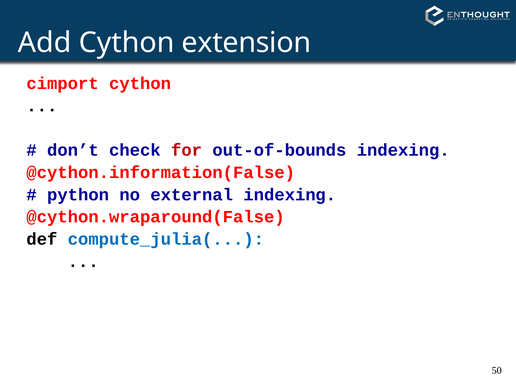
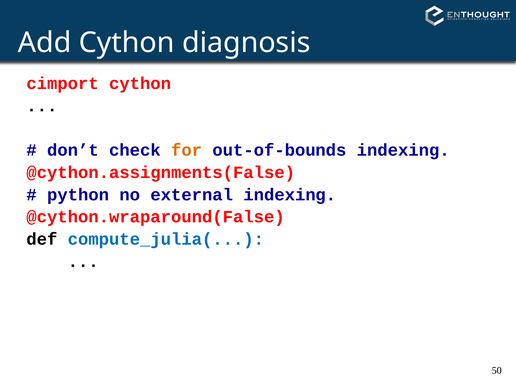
extension: extension -> diagnosis
for colour: red -> orange
@cython.information(False: @cython.information(False -> @cython.assignments(False
